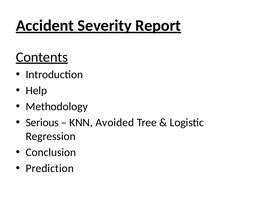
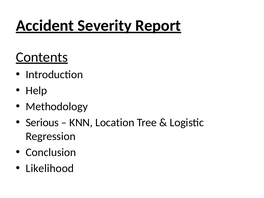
Avoided: Avoided -> Location
Prediction: Prediction -> Likelihood
